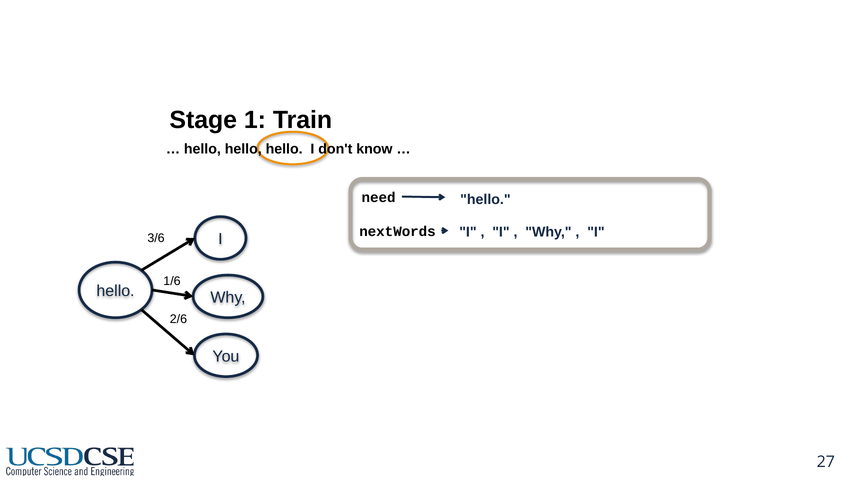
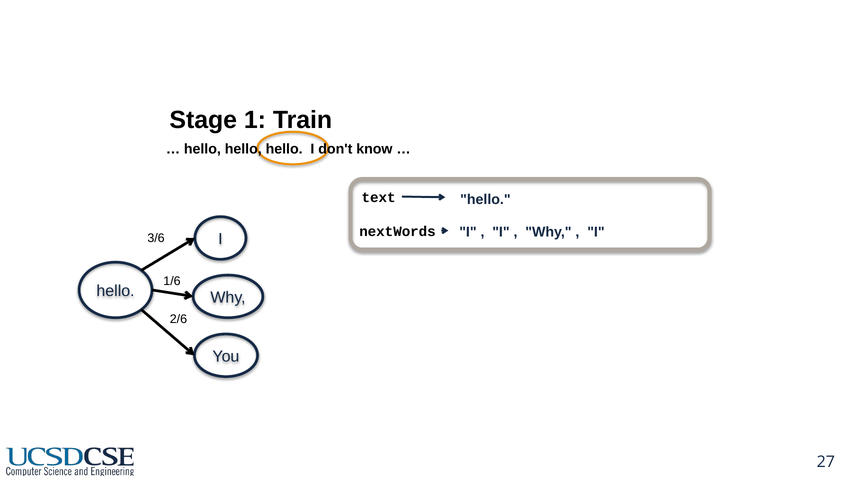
need: need -> text
